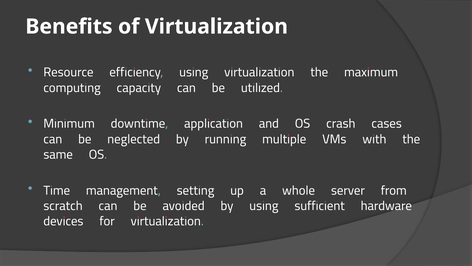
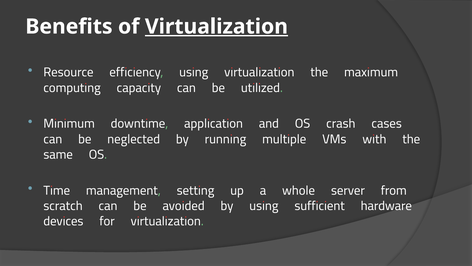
Virtualization underline: none -> present
